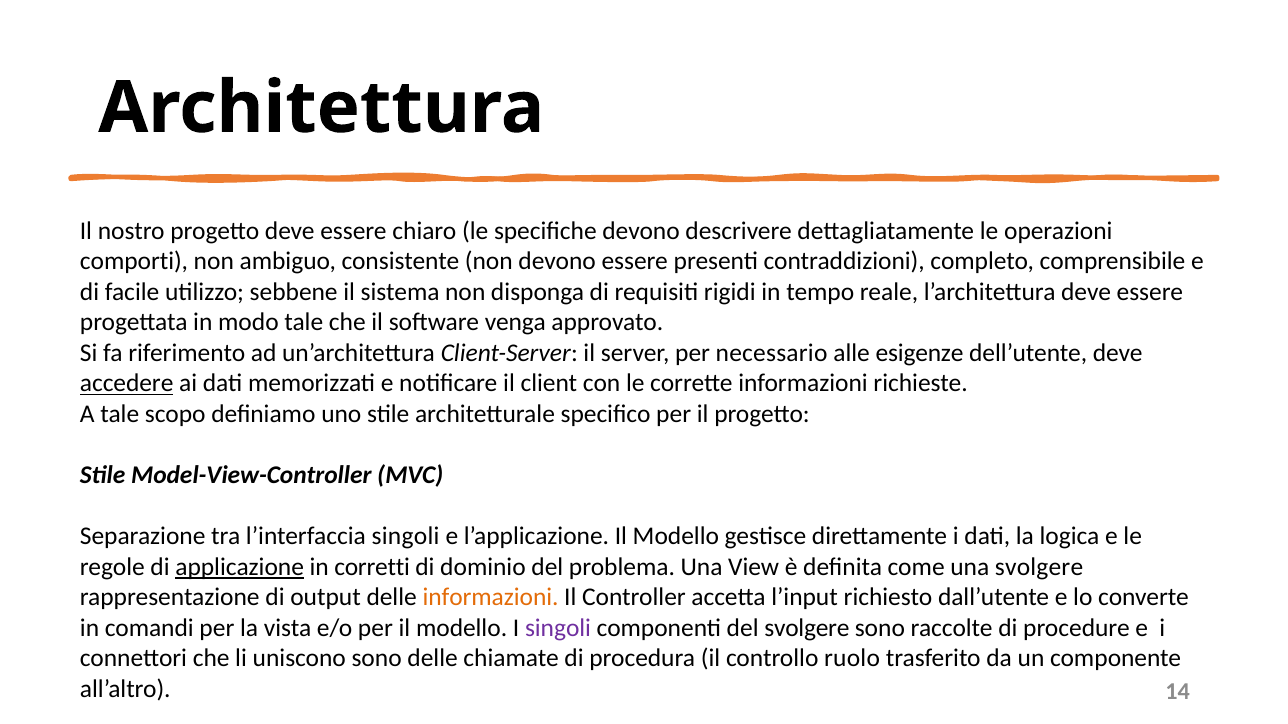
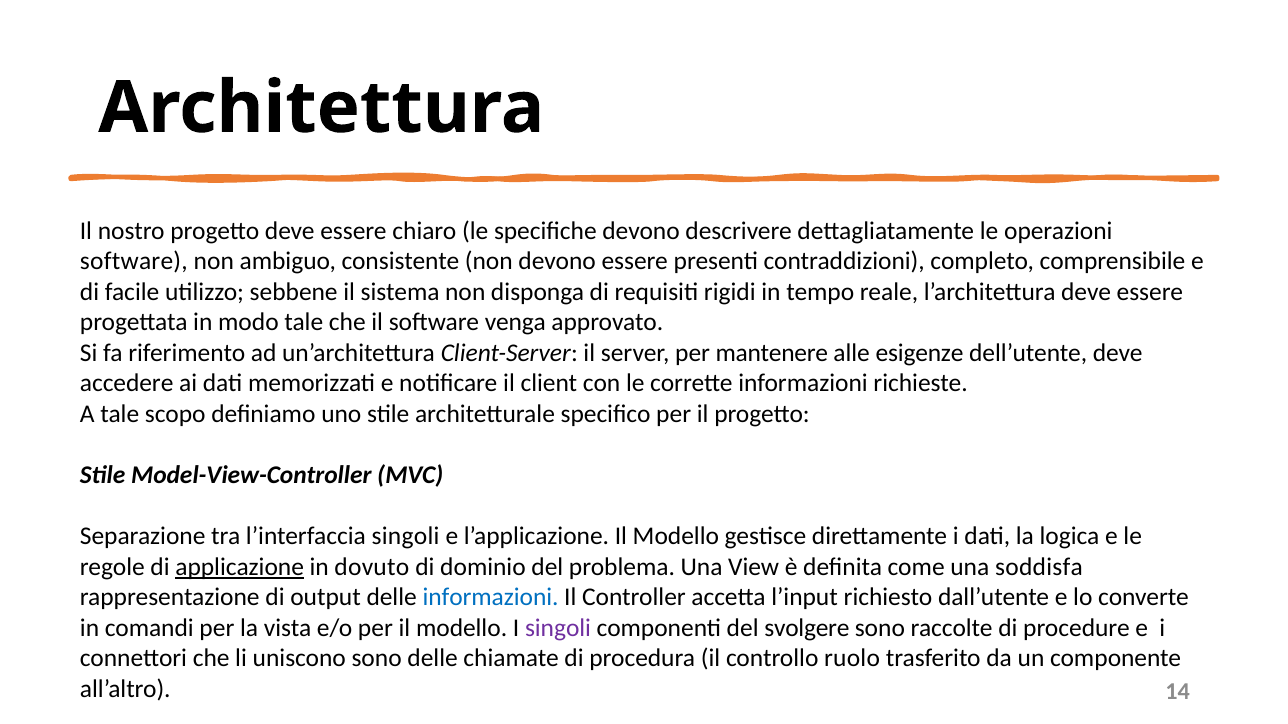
comporti at (134, 261): comporti -> software
necessario: necessario -> mantenere
accedere underline: present -> none
corretti: corretti -> dovuto
una svolgere: svolgere -> soddisfa
informazioni at (491, 598) colour: orange -> blue
